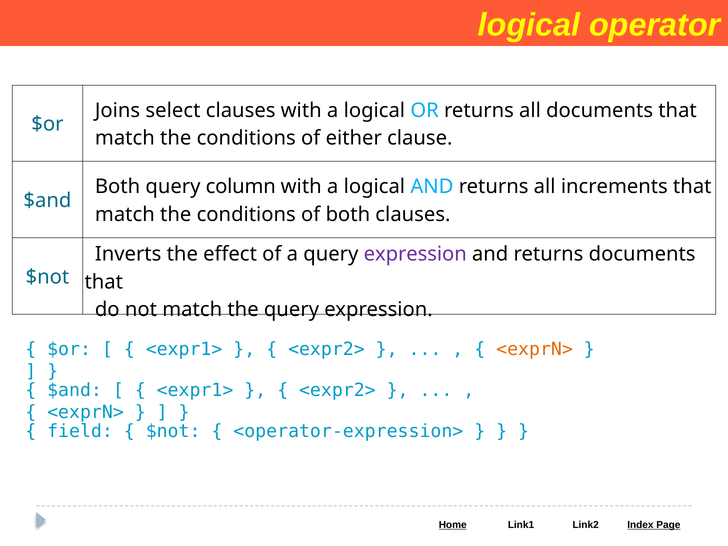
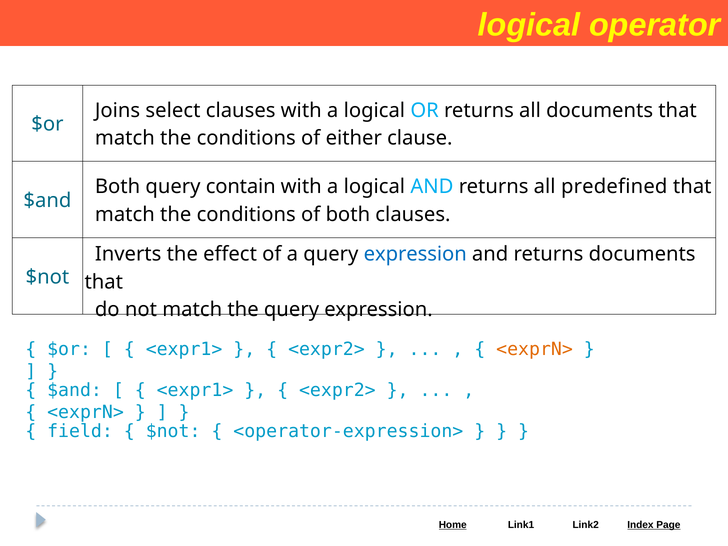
column: column -> contain
increments: increments -> predefined
expression at (415, 254) colour: purple -> blue
